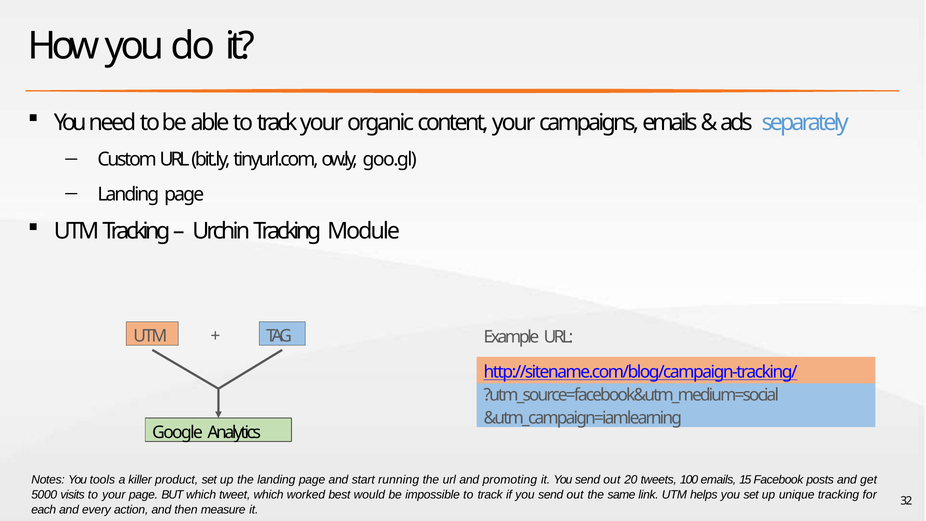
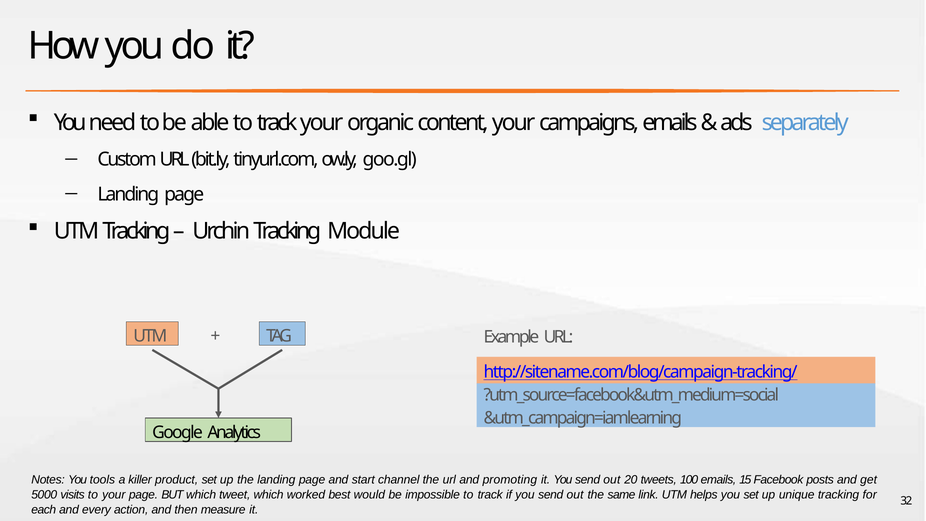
running: running -> channel
